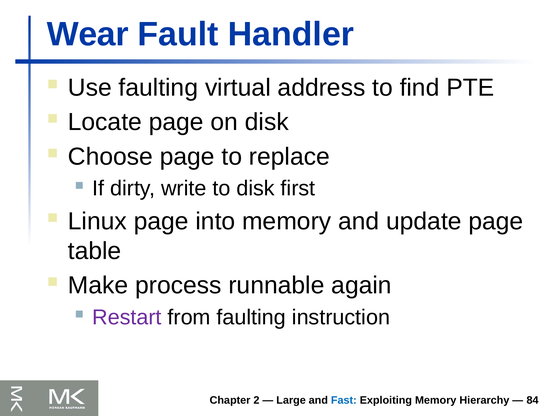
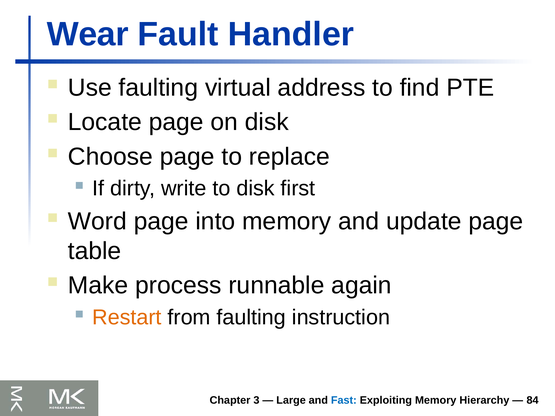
Linux: Linux -> Word
Restart colour: purple -> orange
2: 2 -> 3
